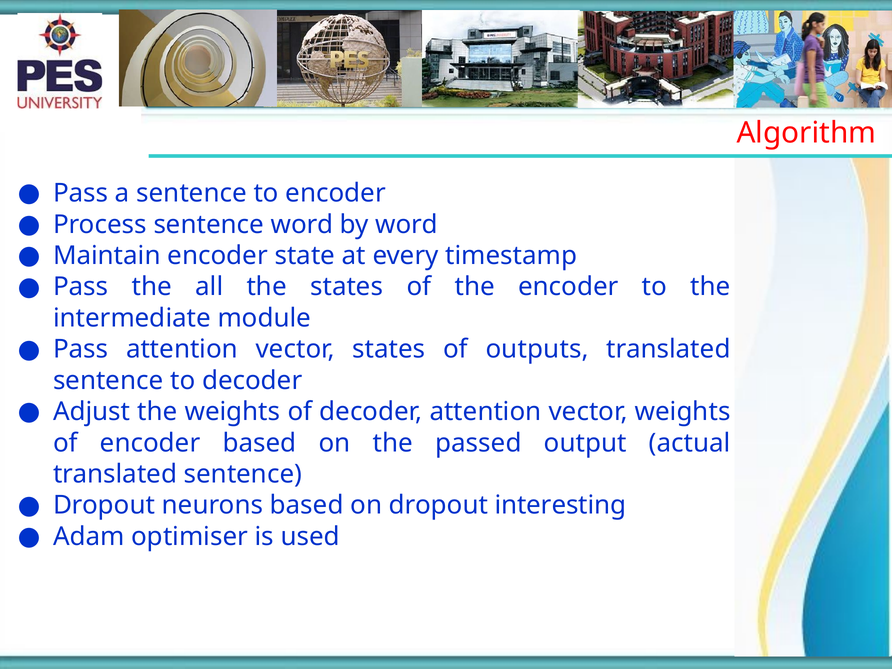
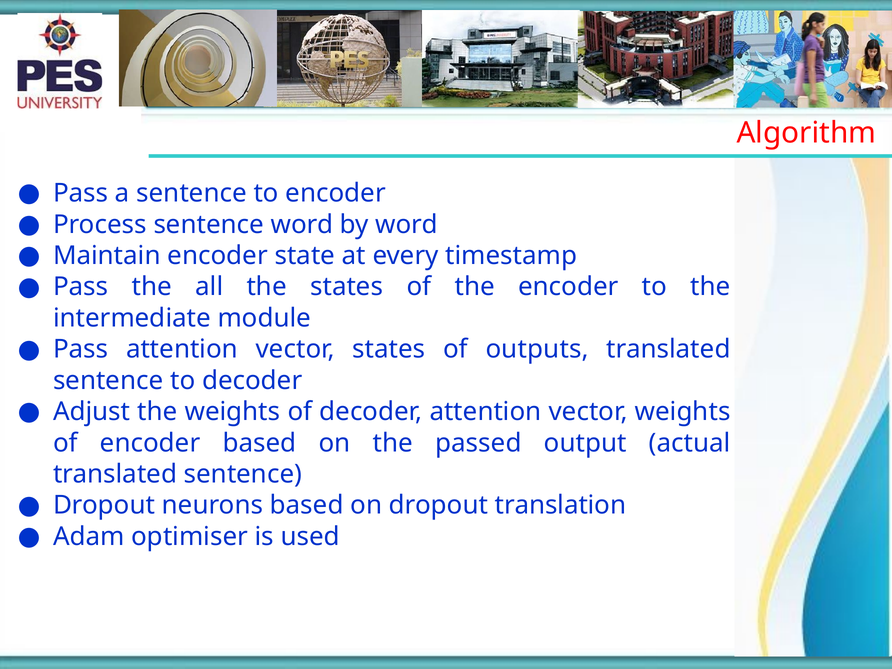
interesting: interesting -> translation
